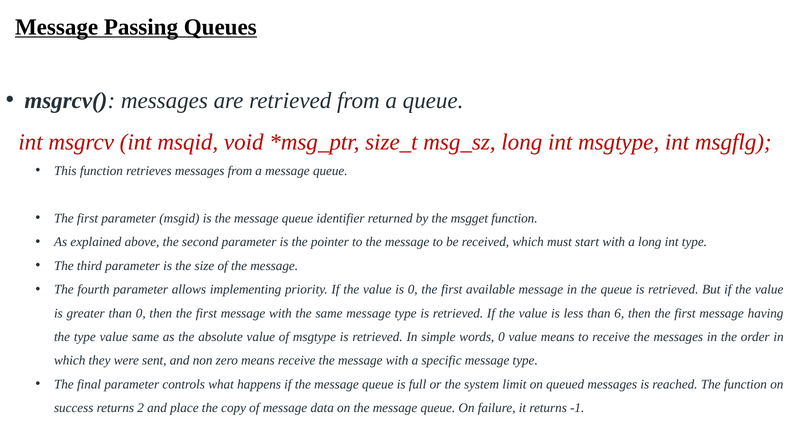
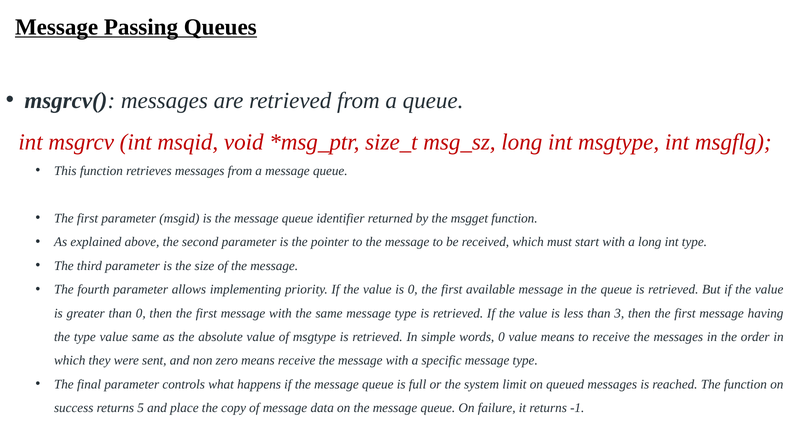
6: 6 -> 3
2: 2 -> 5
